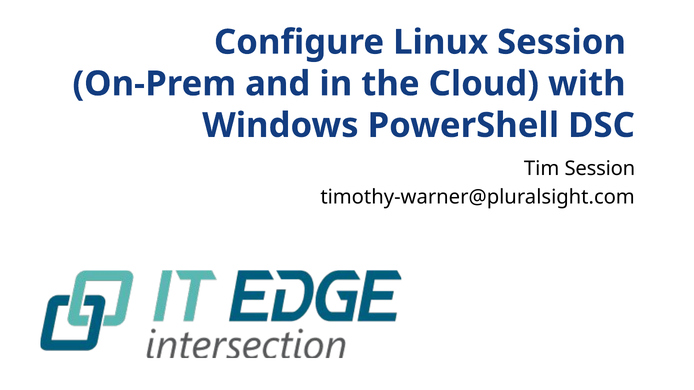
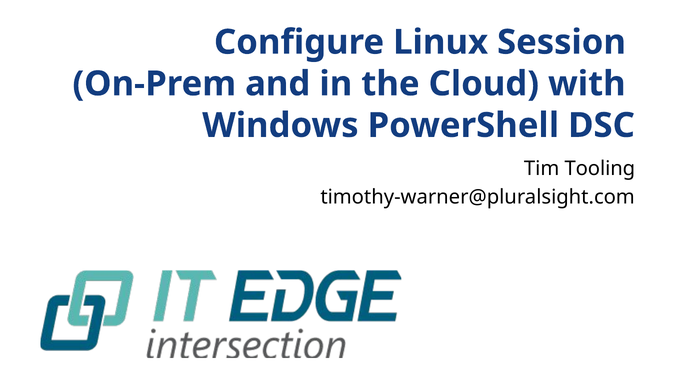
Tim Session: Session -> Tooling
